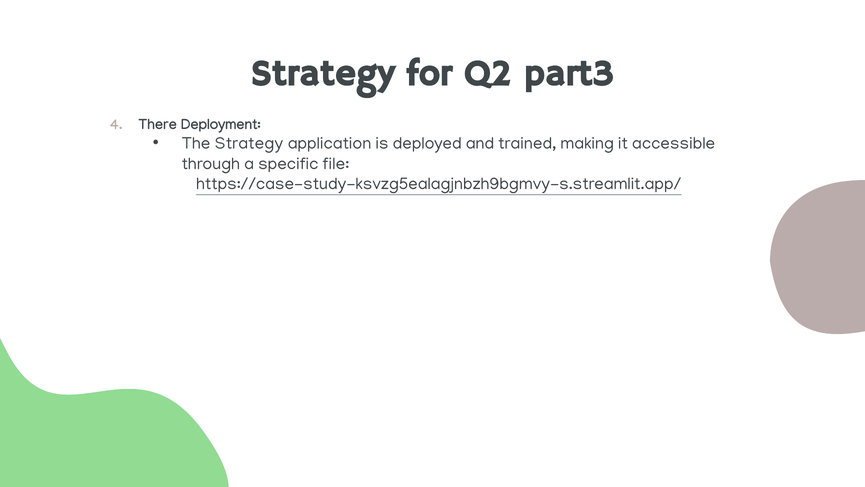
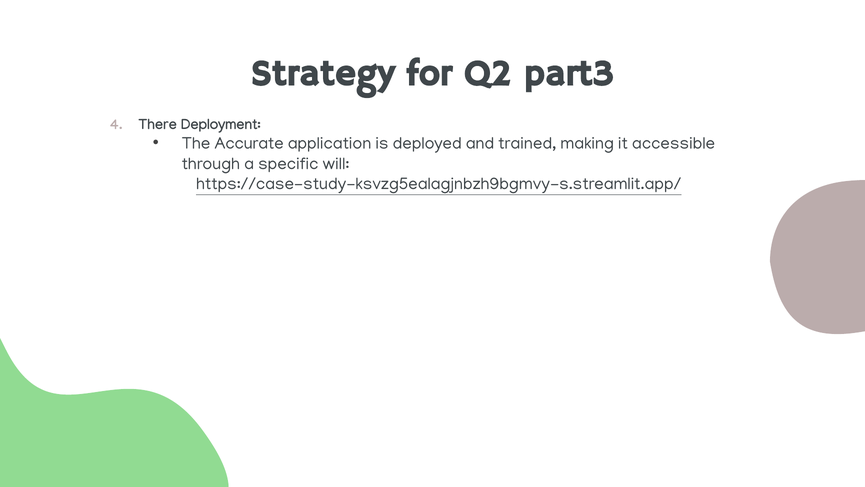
The Strategy: Strategy -> Accurate
file: file -> will
